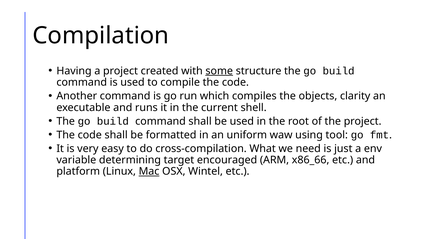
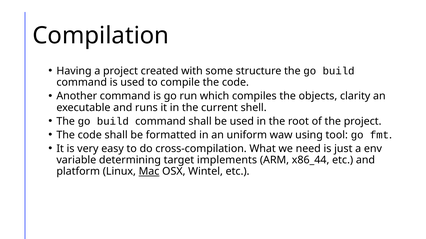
some underline: present -> none
encouraged: encouraged -> implements
x86_66: x86_66 -> x86_44
